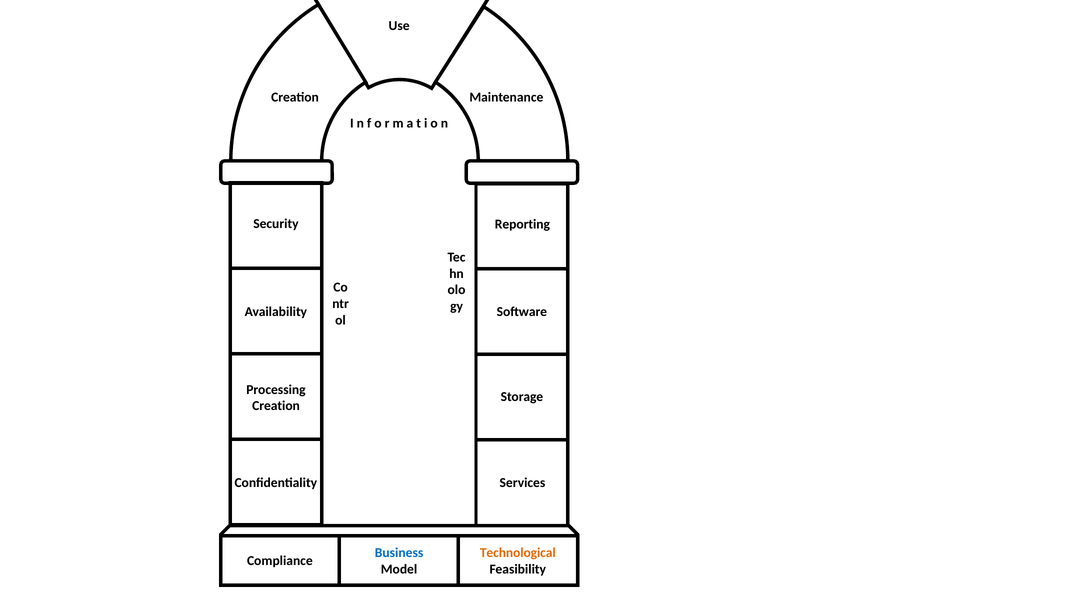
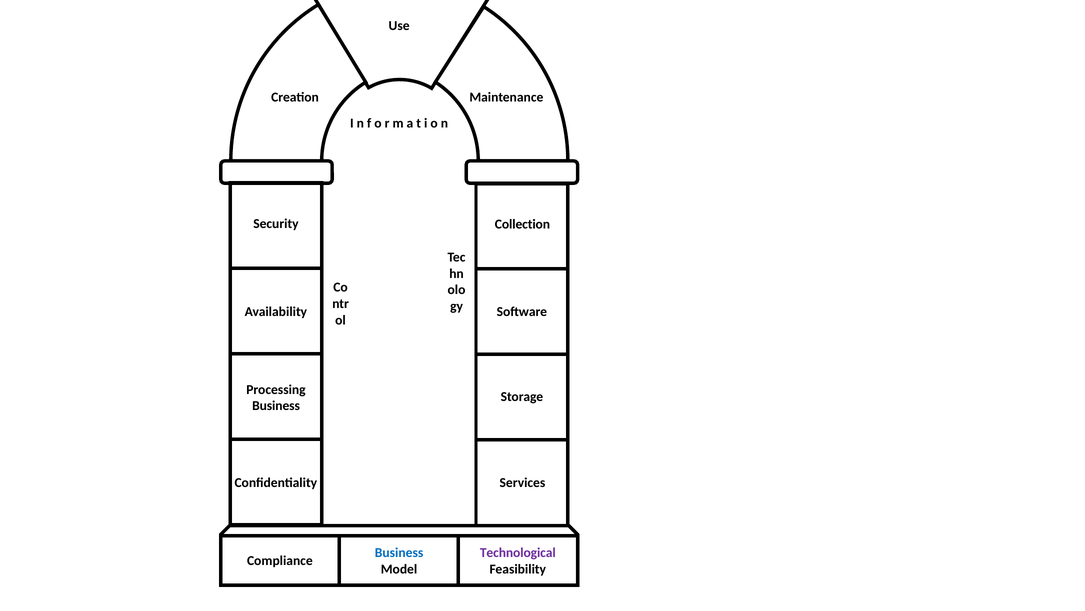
Reporting: Reporting -> Collection
Creation at (276, 406): Creation -> Business
Technological colour: orange -> purple
